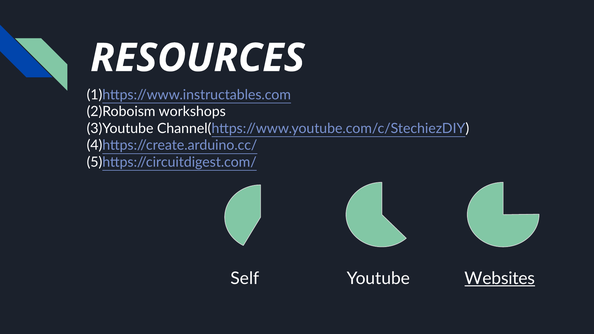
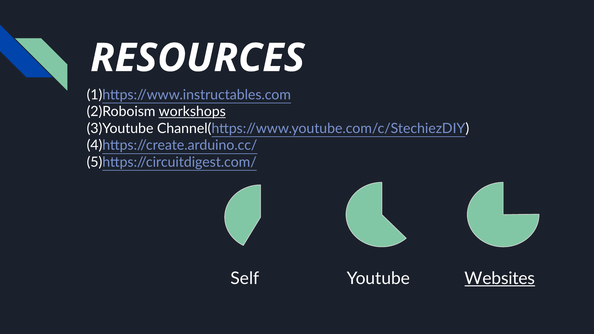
workshops underline: none -> present
